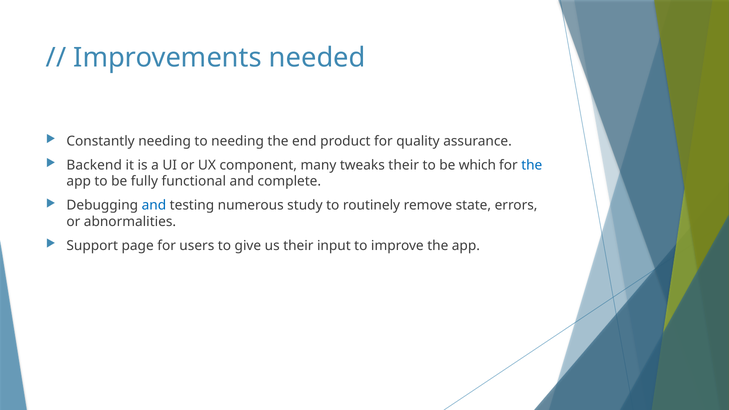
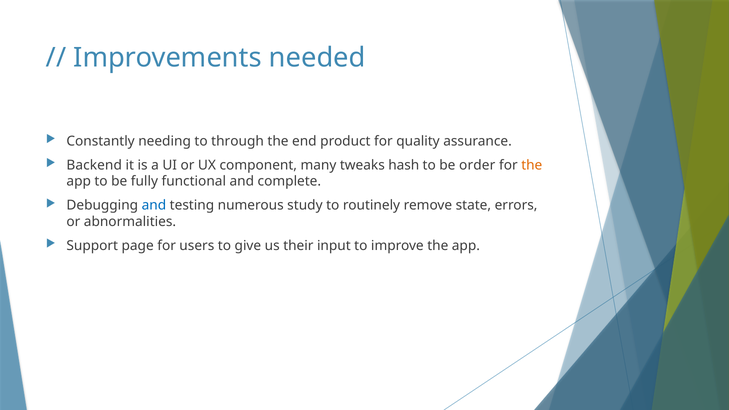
to needing: needing -> through
tweaks their: their -> hash
which: which -> order
the at (532, 165) colour: blue -> orange
